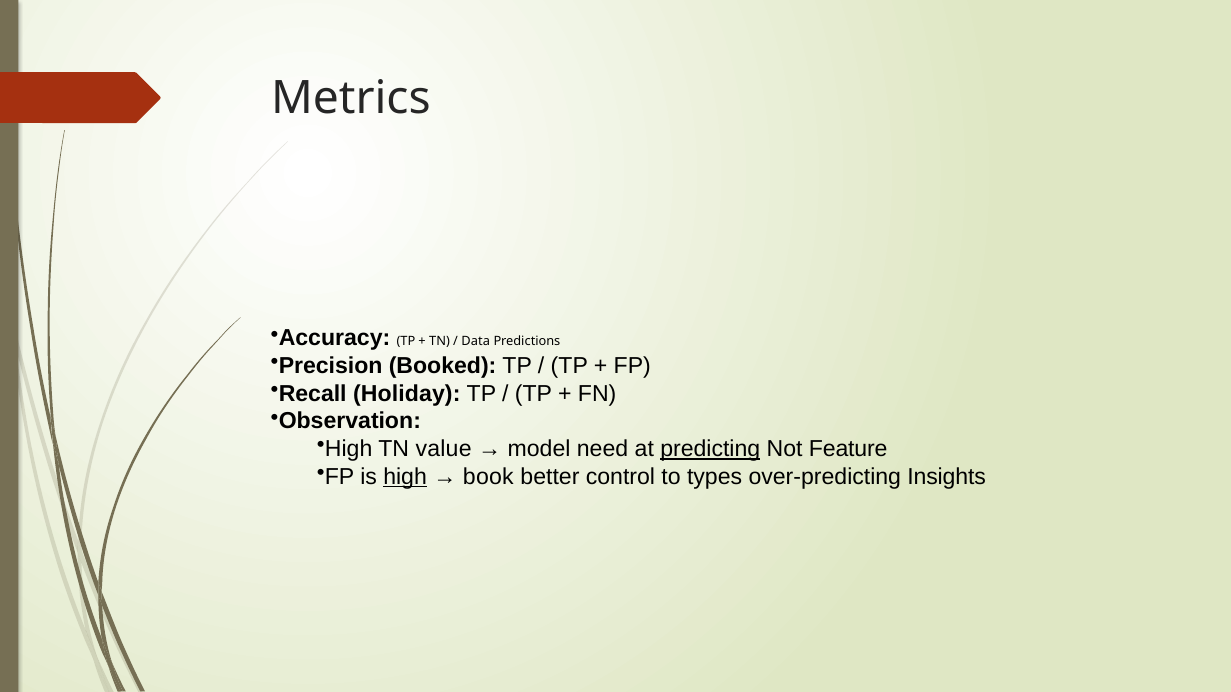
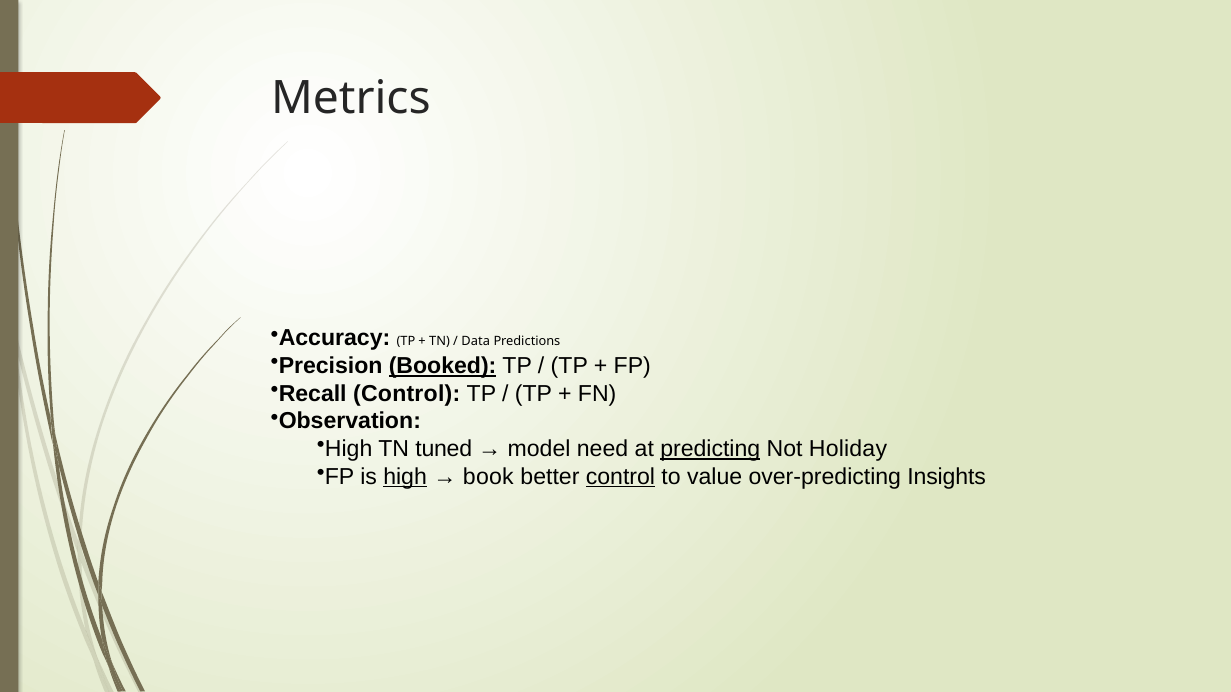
Booked underline: none -> present
Recall Holiday: Holiday -> Control
value: value -> tuned
Feature: Feature -> Holiday
control at (620, 477) underline: none -> present
types: types -> value
